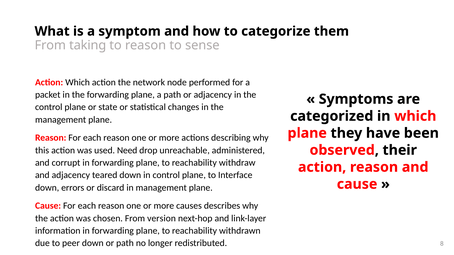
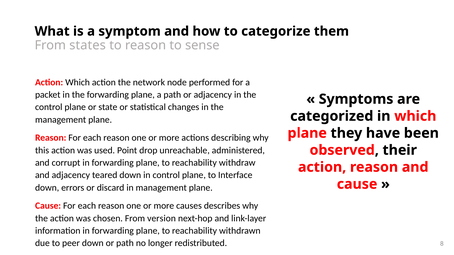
taking: taking -> states
Need: Need -> Point
